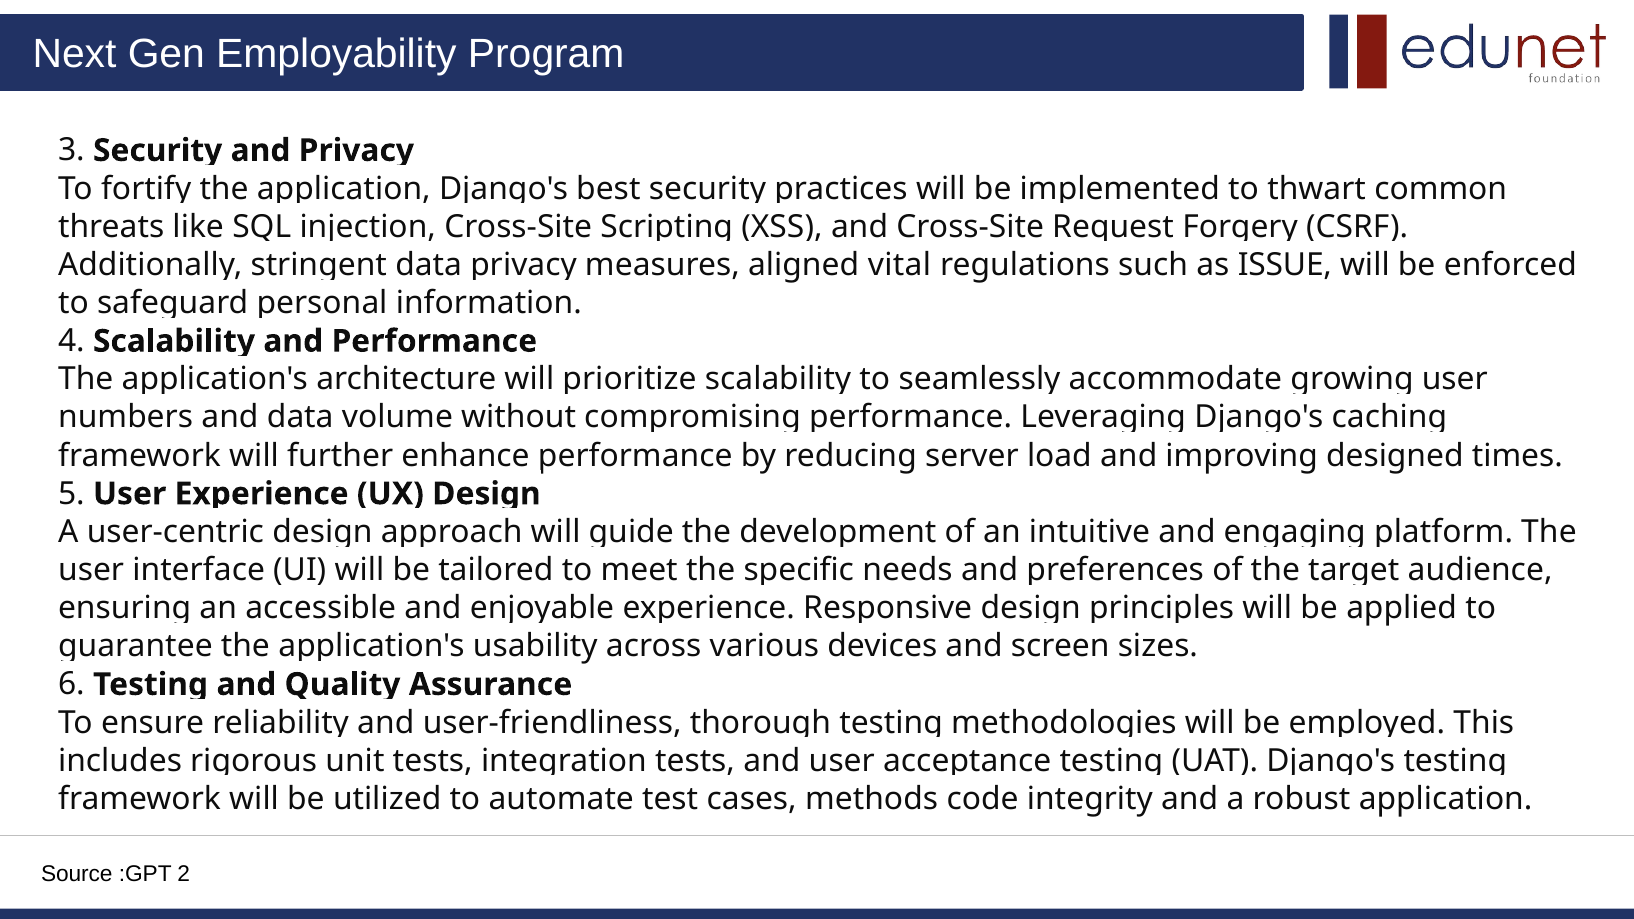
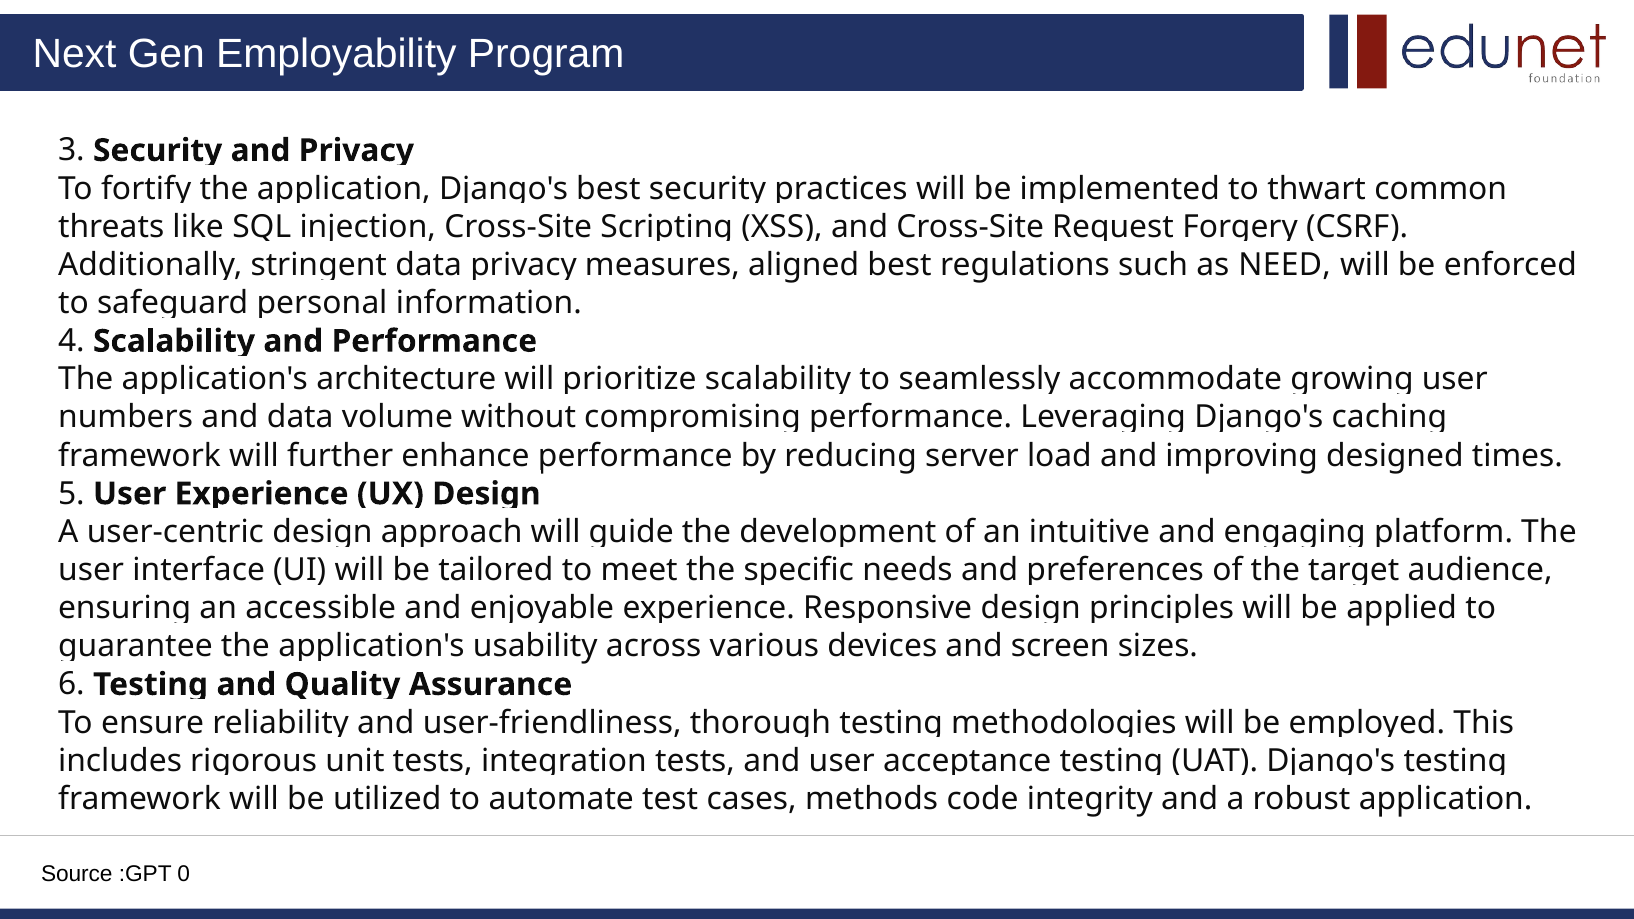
aligned vital: vital -> best
ISSUE: ISSUE -> NEED
2: 2 -> 0
